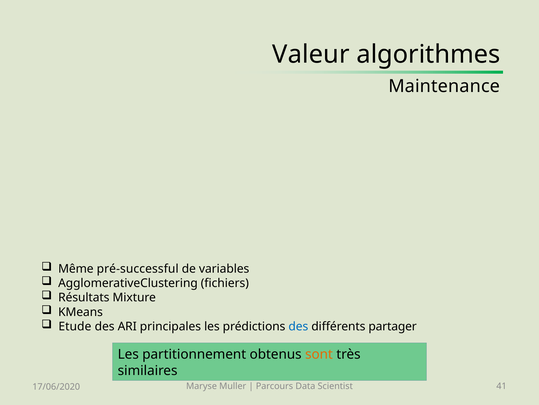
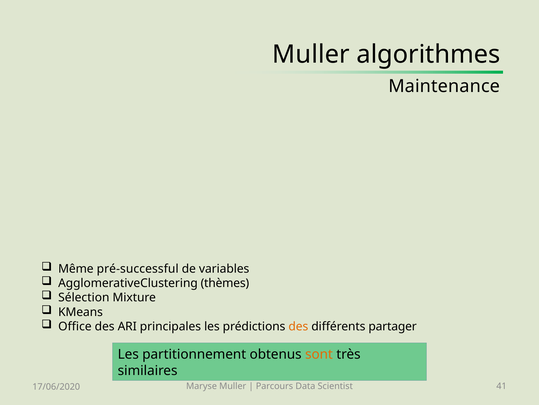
Valeur at (311, 54): Valeur -> Muller
fichiers: fichiers -> thèmes
Résultats: Résultats -> Sélection
Etude: Etude -> Office
des at (298, 326) colour: blue -> orange
